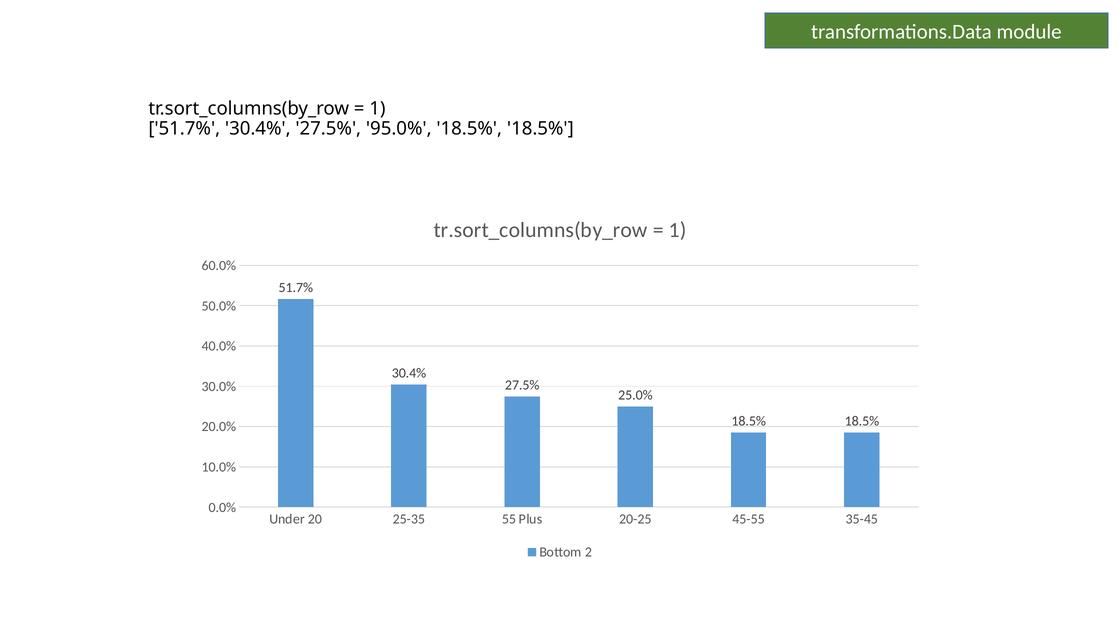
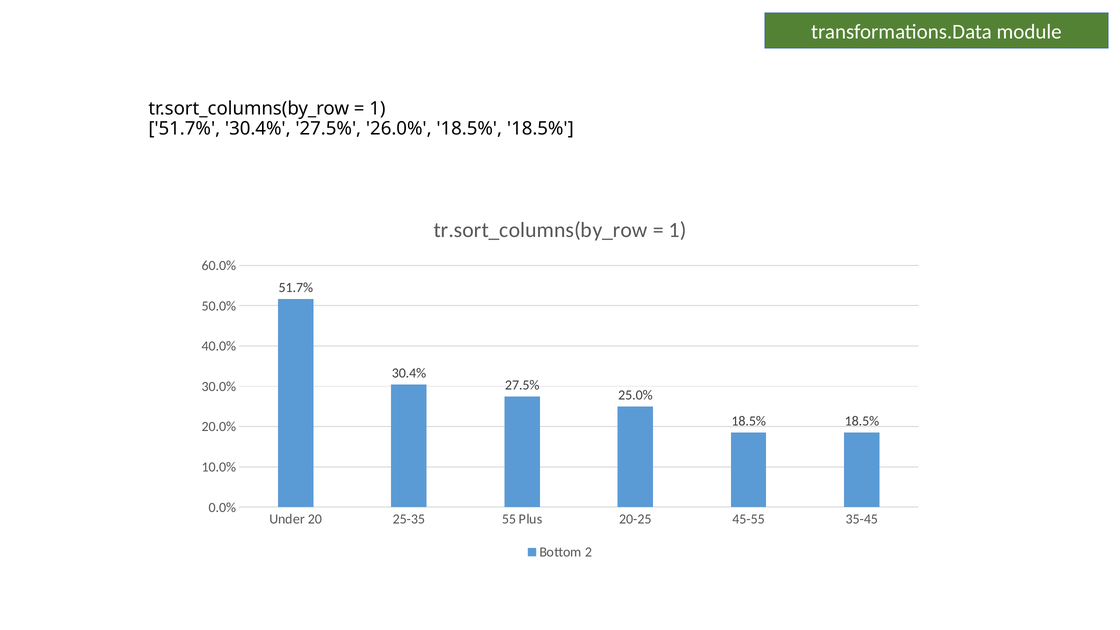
95.0%: 95.0% -> 26.0%
